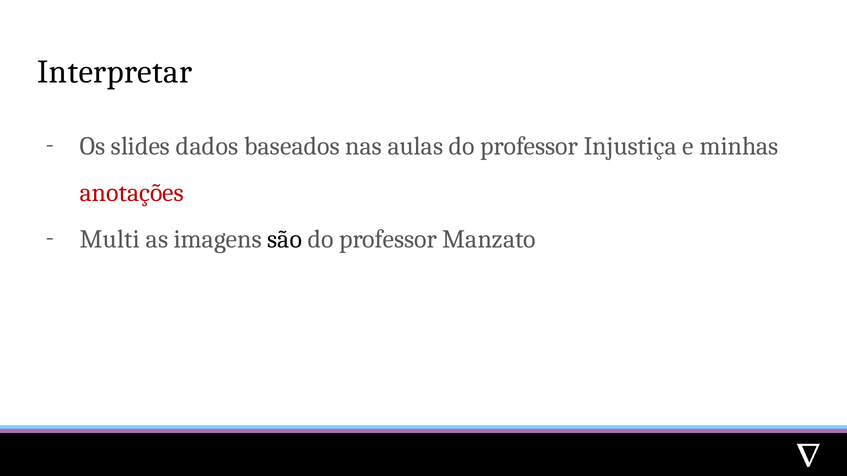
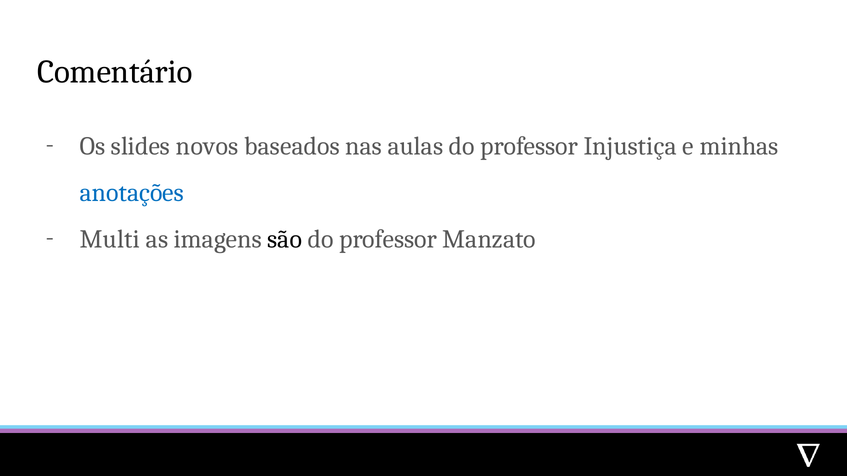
Interpretar: Interpretar -> Comentário
dados: dados -> novos
anotações colour: red -> blue
